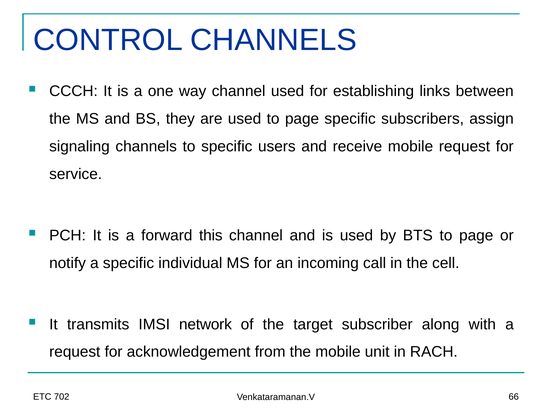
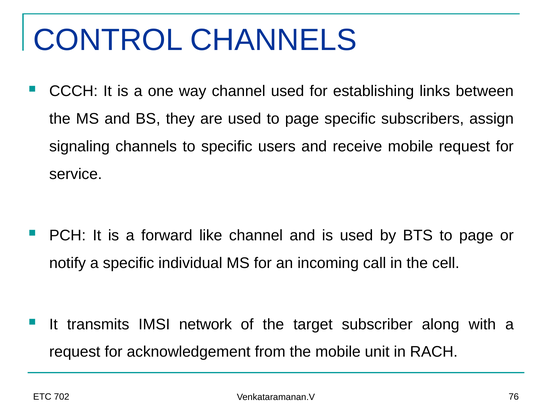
this: this -> like
66: 66 -> 76
